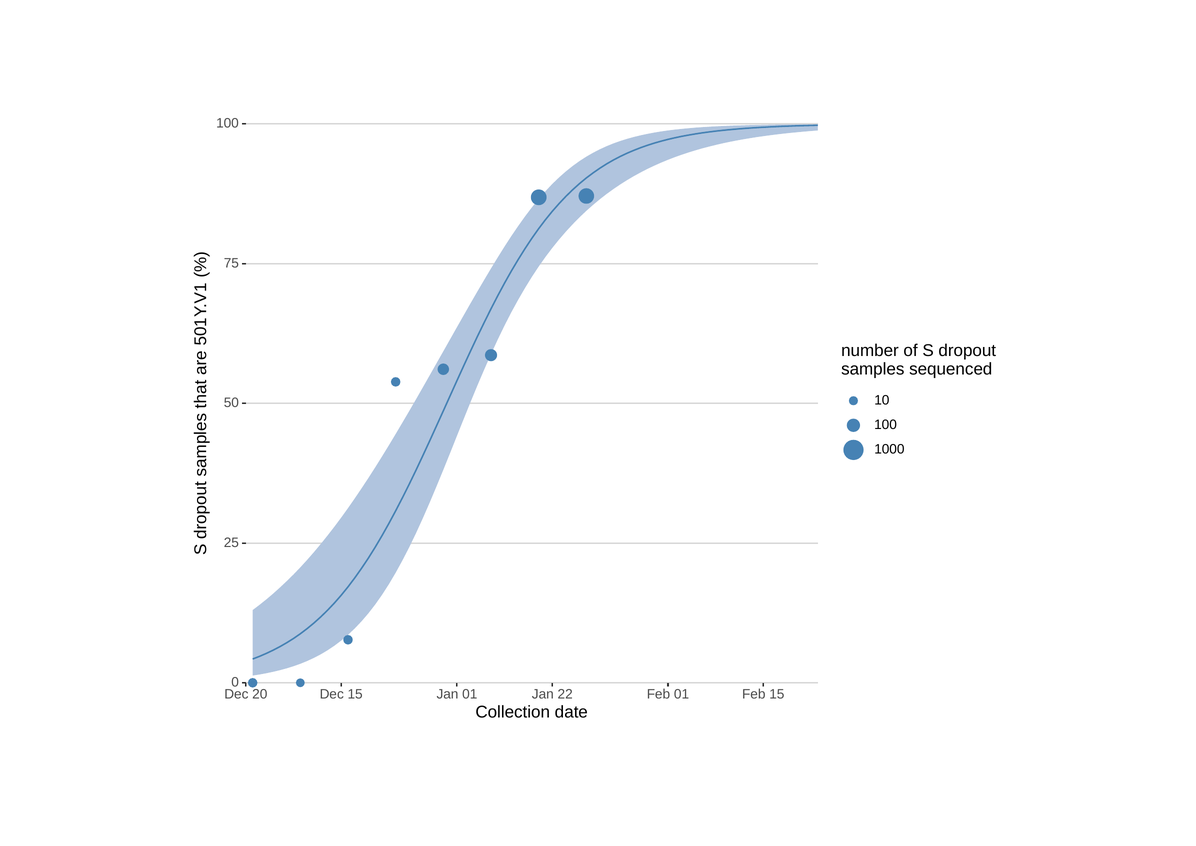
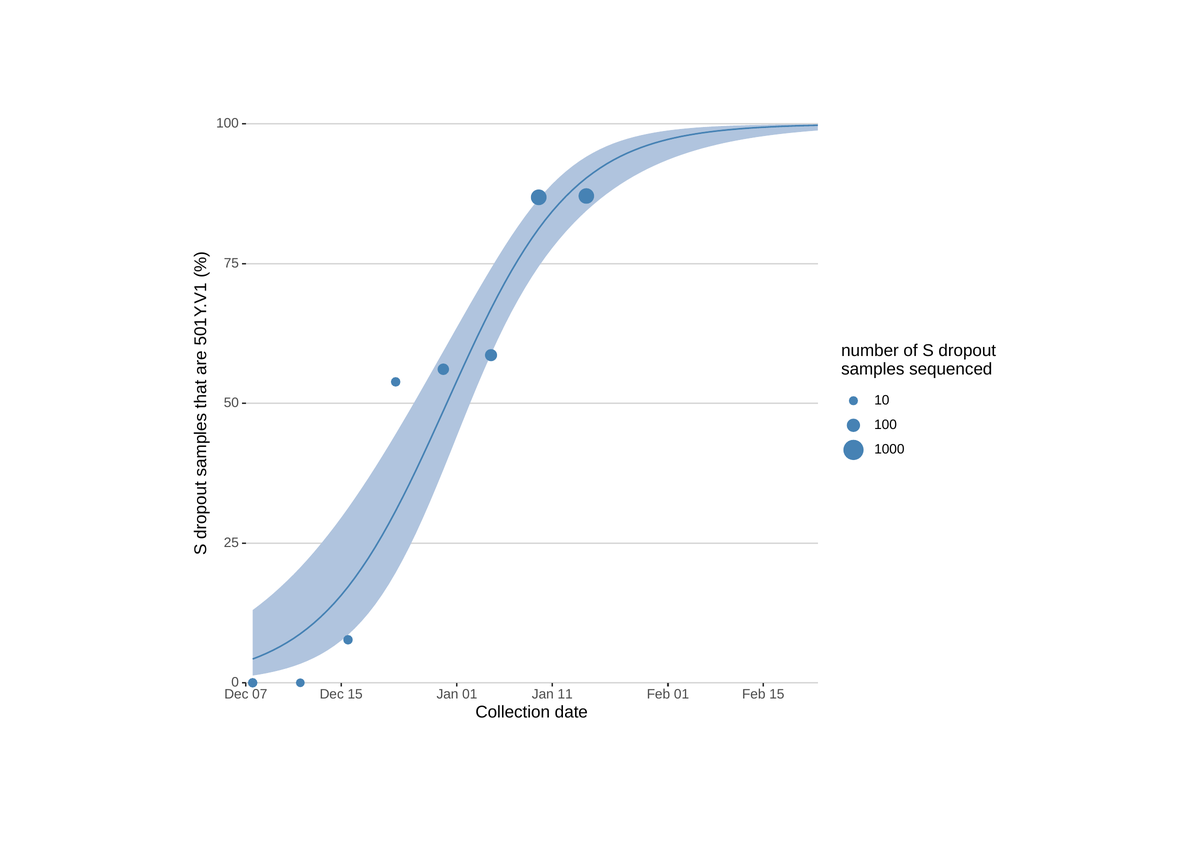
20: 20 -> 07
22: 22 -> 11
